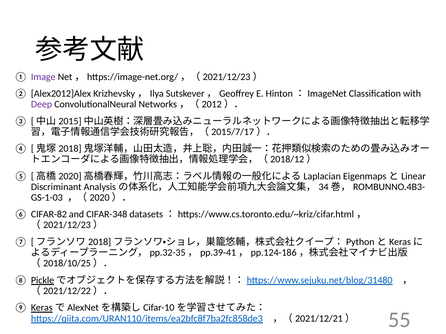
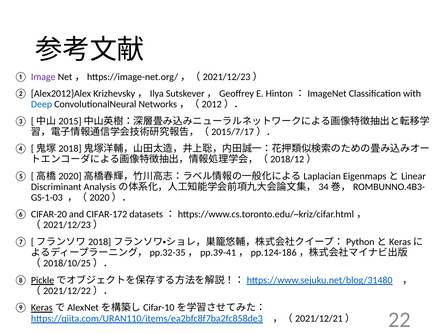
Deep colour: purple -> blue
CIFAR-82: CIFAR-82 -> CIFAR-20
CIFAR-348: CIFAR-348 -> CIFAR-172
55: 55 -> 22
